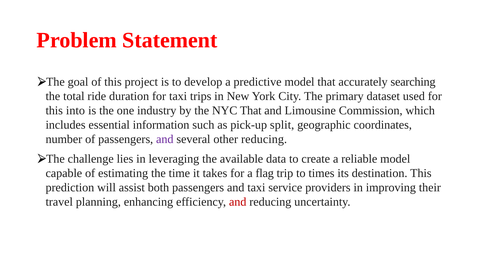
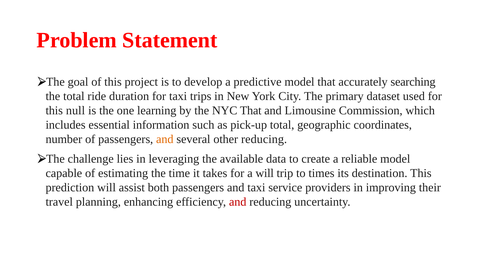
into: into -> null
industry: industry -> learning
pick-up split: split -> total
and at (165, 139) colour: purple -> orange
a flag: flag -> will
